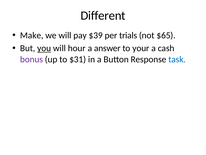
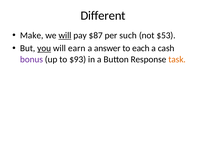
will at (65, 35) underline: none -> present
$39: $39 -> $87
trials: trials -> such
$65: $65 -> $53
hour: hour -> earn
your: your -> each
$31: $31 -> $93
task colour: blue -> orange
